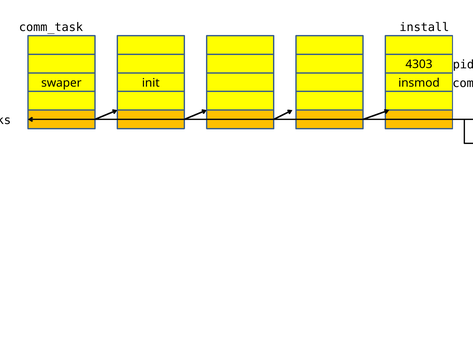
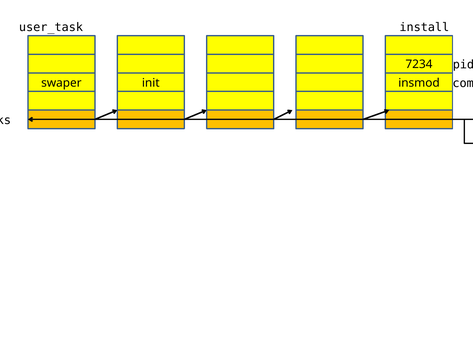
comm_task: comm_task -> user_task
4303: 4303 -> 7234
